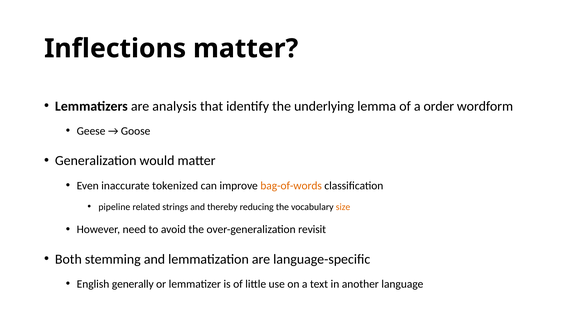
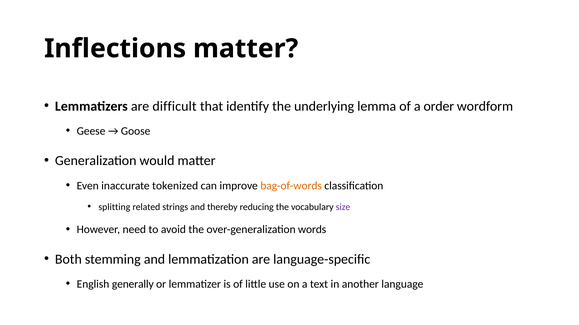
analysis: analysis -> difficult
pipeline: pipeline -> splitting
size colour: orange -> purple
revisit: revisit -> words
